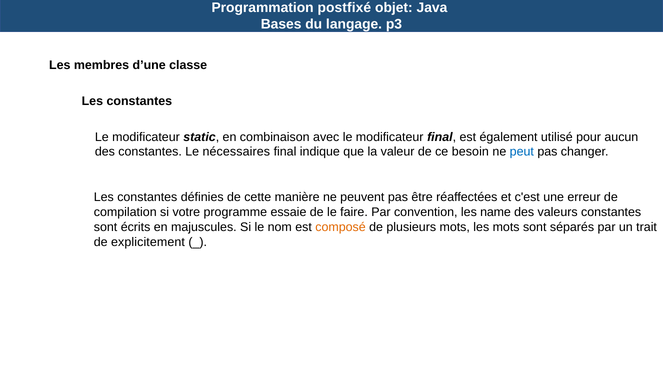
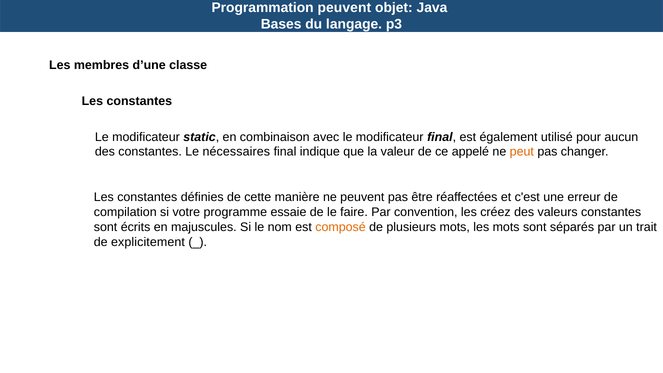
Programmation postfixé: postfixé -> peuvent
besoin: besoin -> appelé
peut colour: blue -> orange
name: name -> créez
